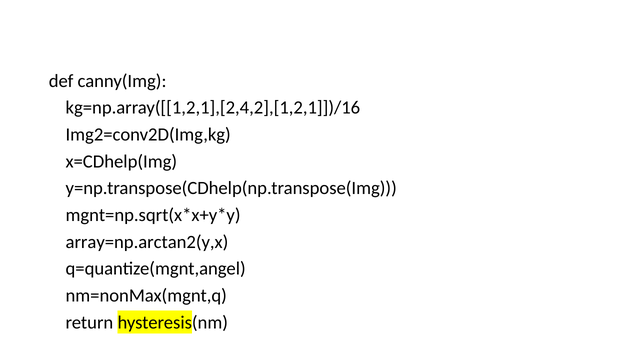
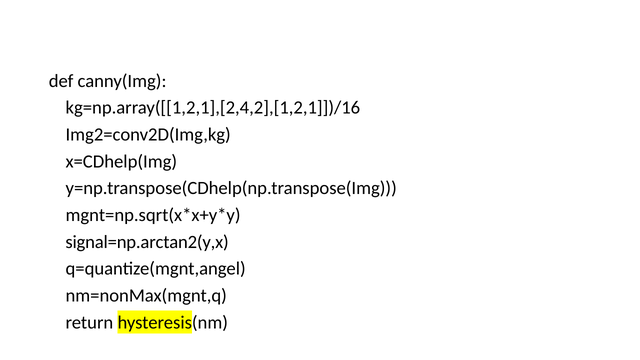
array=np.arctan2(y,x: array=np.arctan2(y,x -> signal=np.arctan2(y,x
